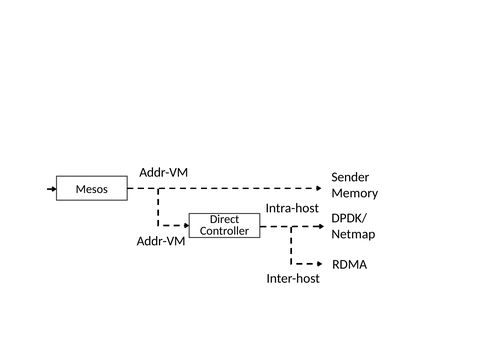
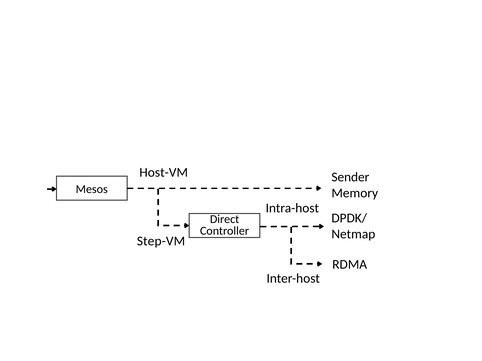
Addr-VM at (164, 173): Addr-VM -> Host-VM
Addr-VM at (161, 241): Addr-VM -> Step-VM
